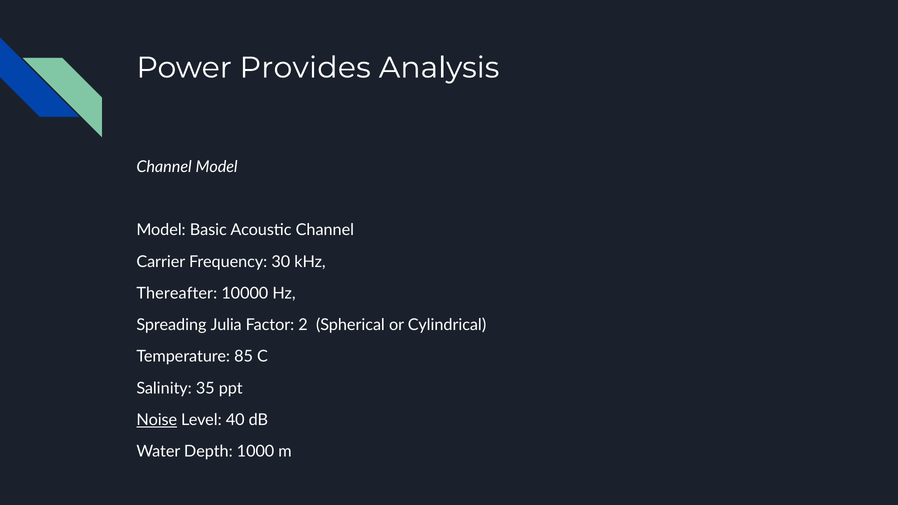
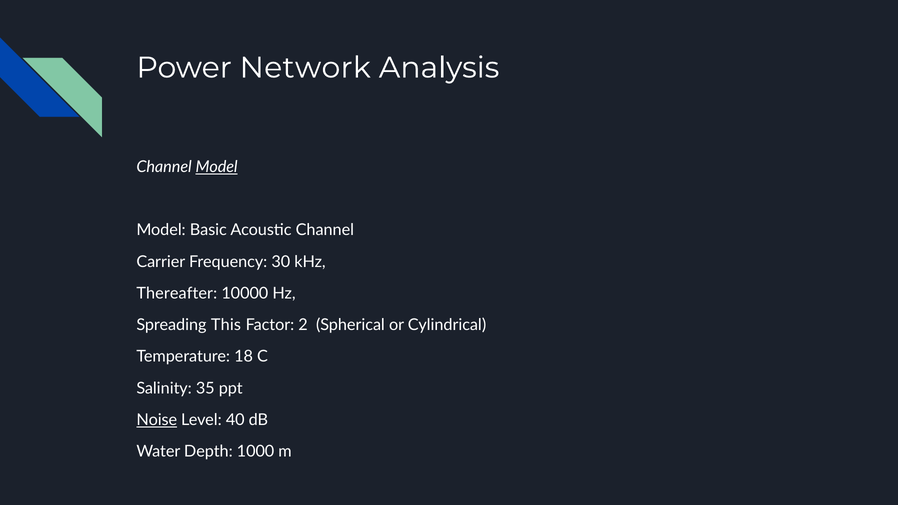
Provides: Provides -> Network
Model at (217, 167) underline: none -> present
Julia: Julia -> This
85: 85 -> 18
